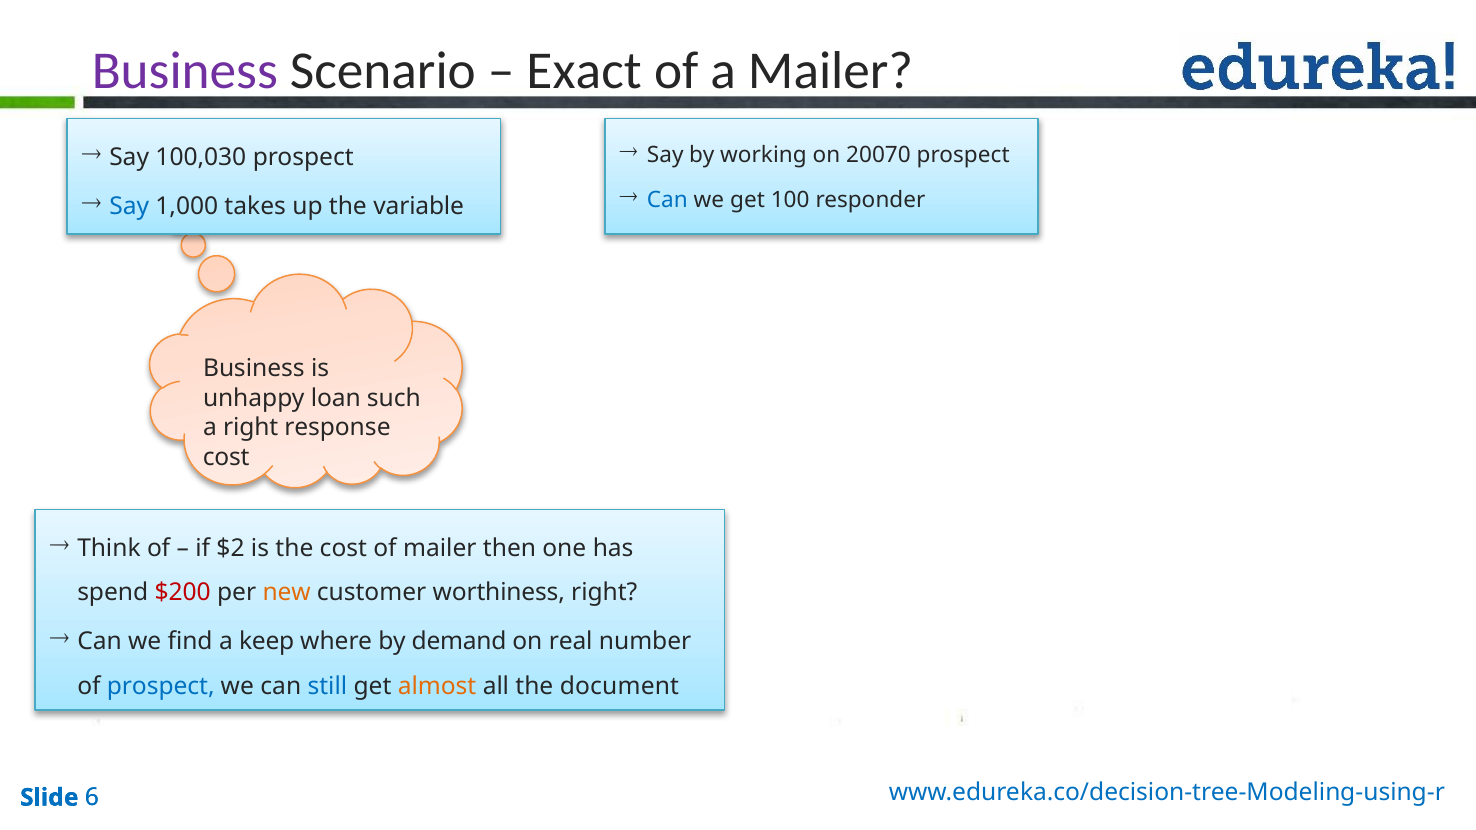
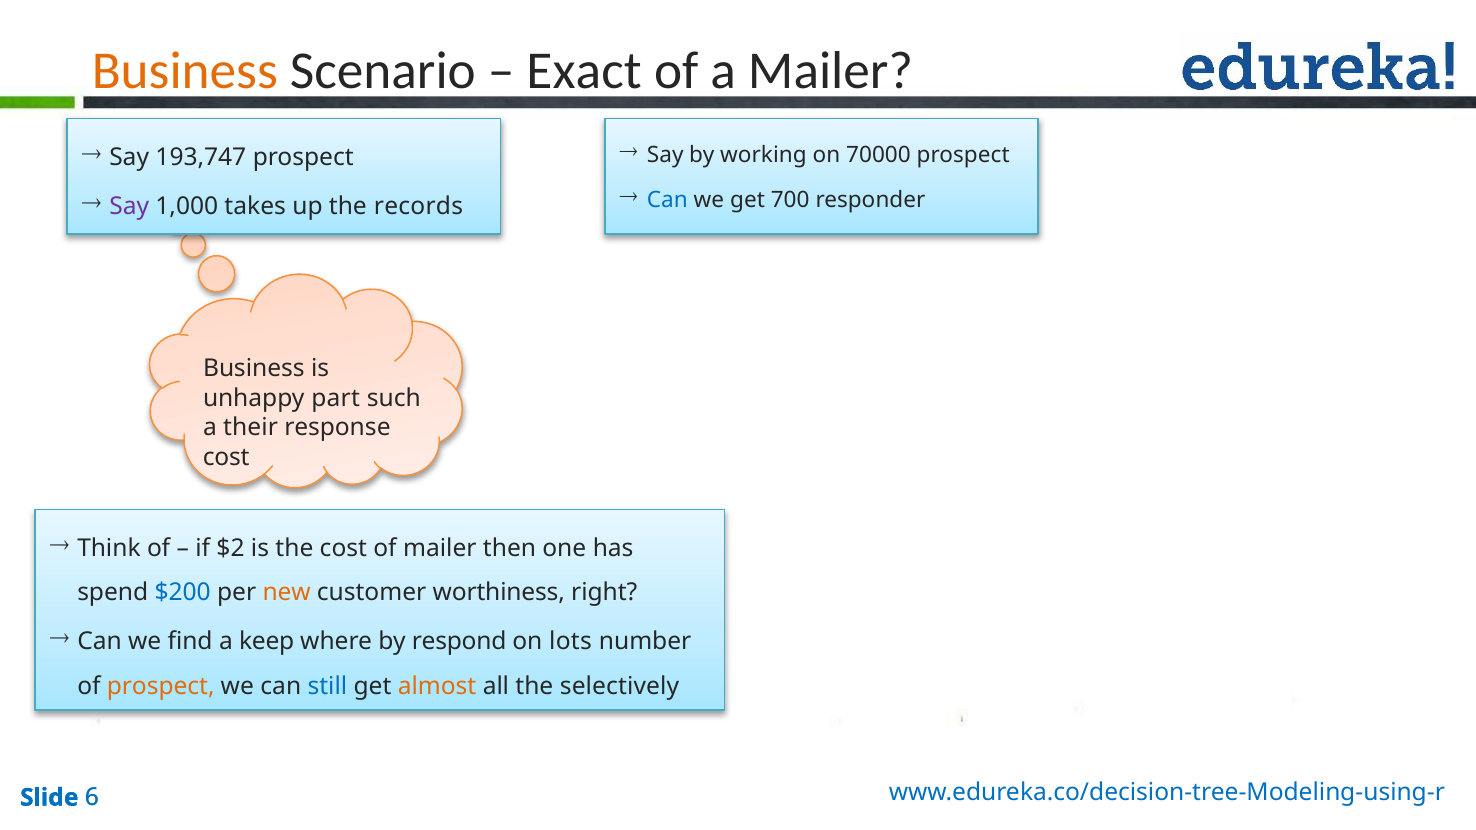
Business at (185, 71) colour: purple -> orange
20070: 20070 -> 70000
100,030: 100,030 -> 193,747
100: 100 -> 700
Say at (129, 206) colour: blue -> purple
variable: variable -> records
loan: loan -> part
a right: right -> their
$200 colour: red -> blue
demand: demand -> respond
real: real -> lots
prospect at (161, 686) colour: blue -> orange
document: document -> selectively
